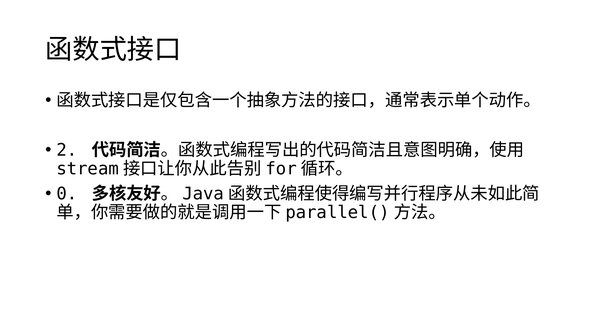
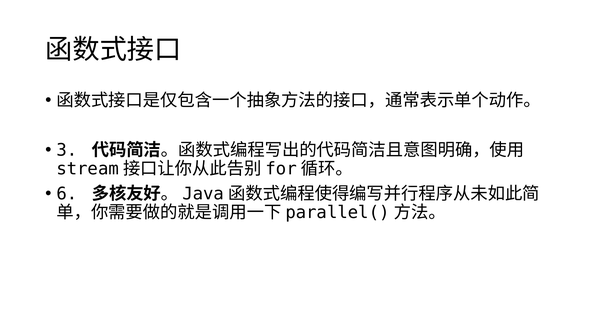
2: 2 -> 3
0: 0 -> 6
